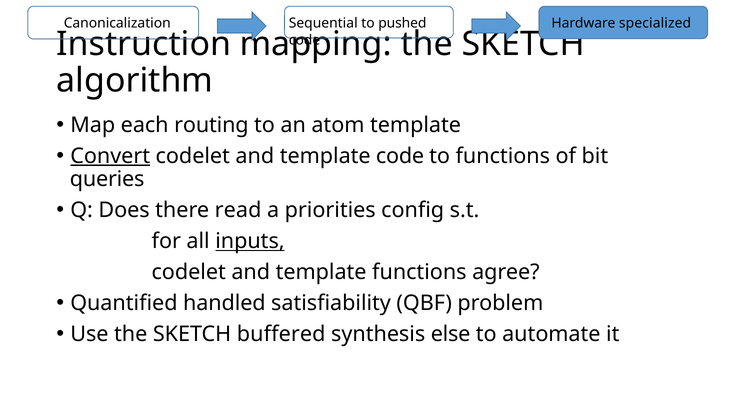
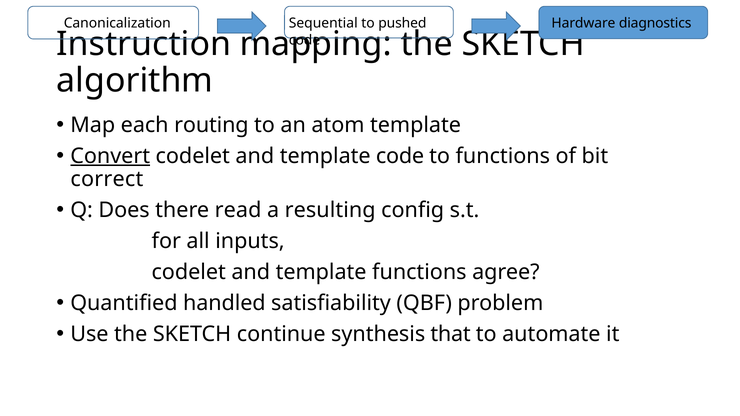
specialized: specialized -> diagnostics
queries: queries -> correct
priorities: priorities -> resulting
inputs underline: present -> none
buffered: buffered -> continue
else: else -> that
